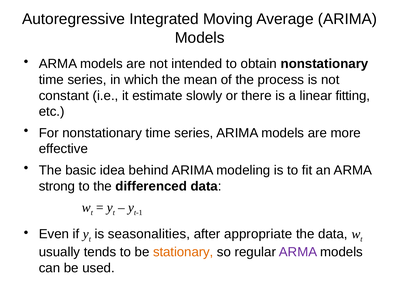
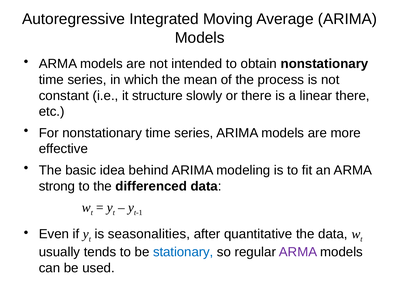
estimate: estimate -> structure
linear fitting: fitting -> there
appropriate: appropriate -> quantitative
stationary colour: orange -> blue
